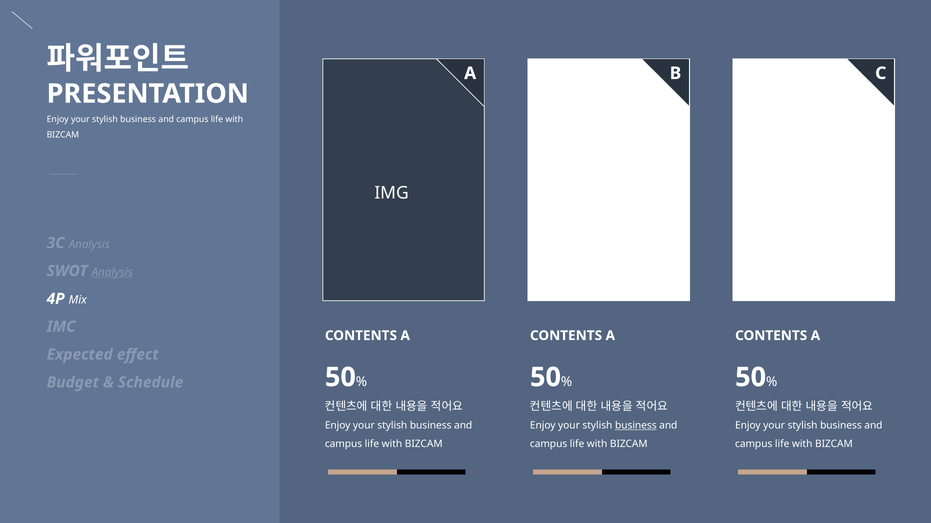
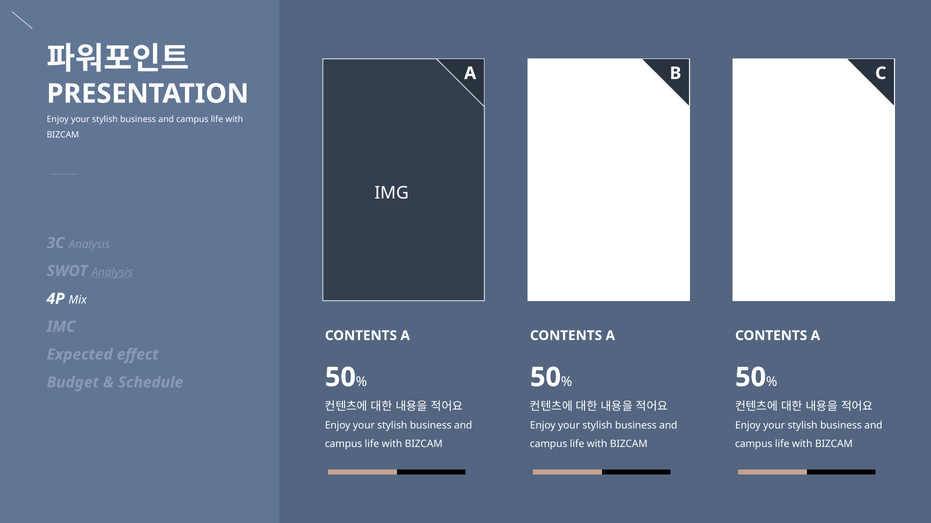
business at (636, 426) underline: present -> none
